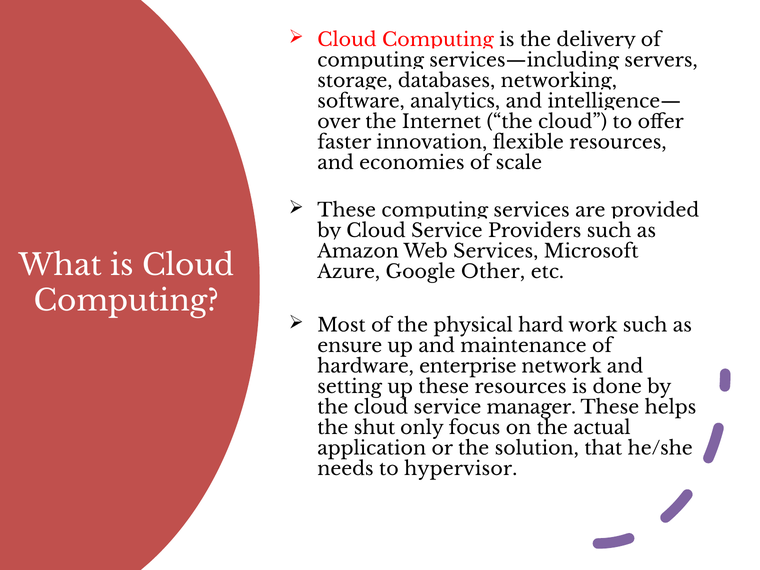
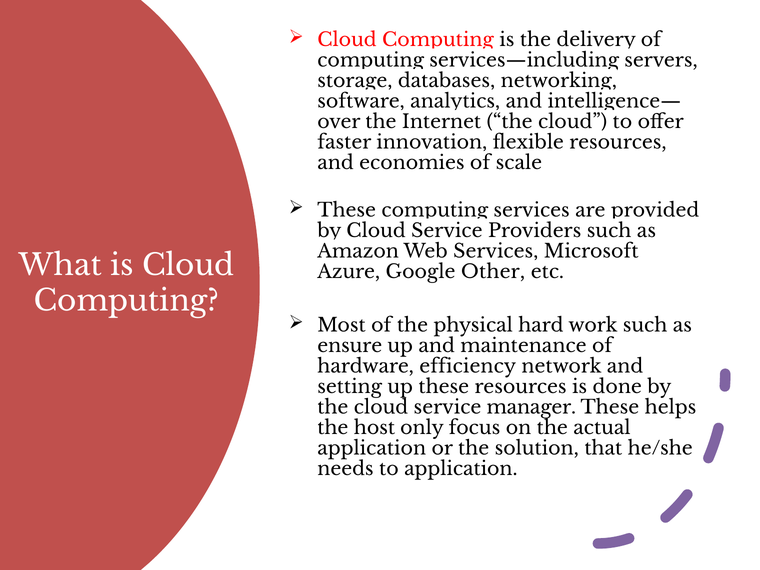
enterprise: enterprise -> efficiency
shut: shut -> host
to hypervisor: hypervisor -> application
